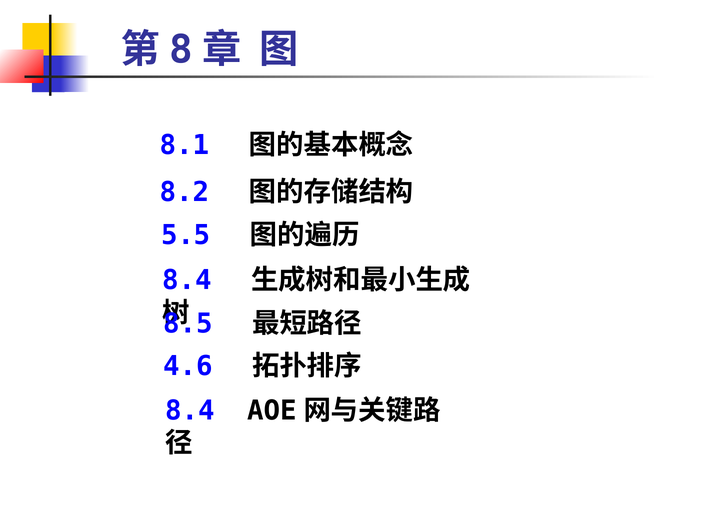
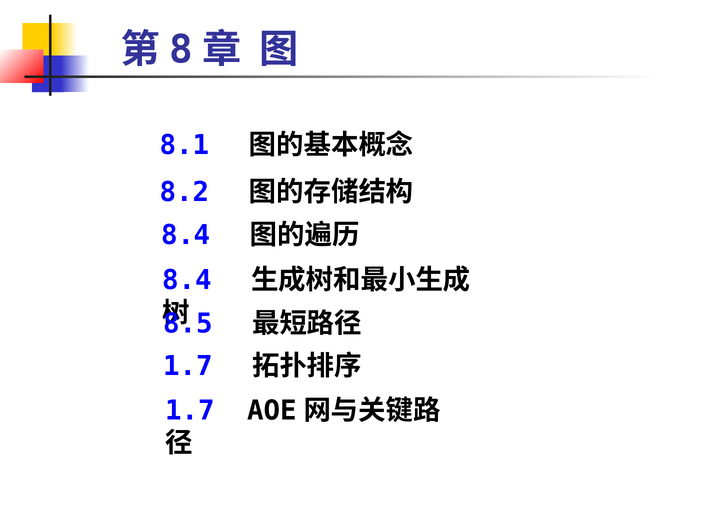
5.5 at (186, 235): 5.5 -> 8.4
4.6 at (188, 367): 4.6 -> 1.7
8.4 at (190, 411): 8.4 -> 1.7
